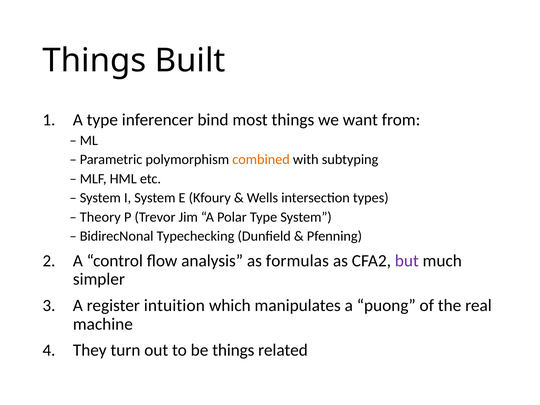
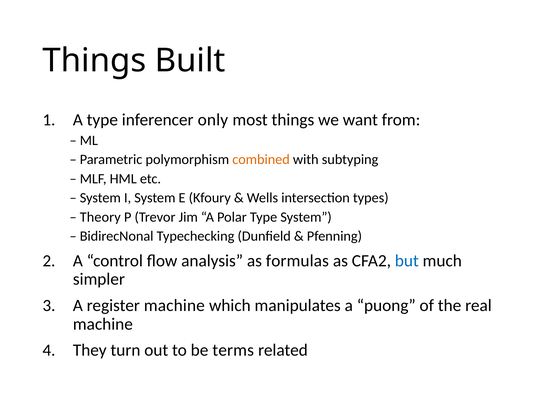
bind: bind -> only
but colour: purple -> blue
register intuition: intuition -> machine
be things: things -> terms
